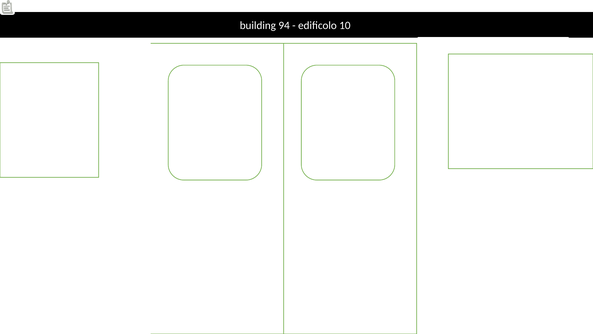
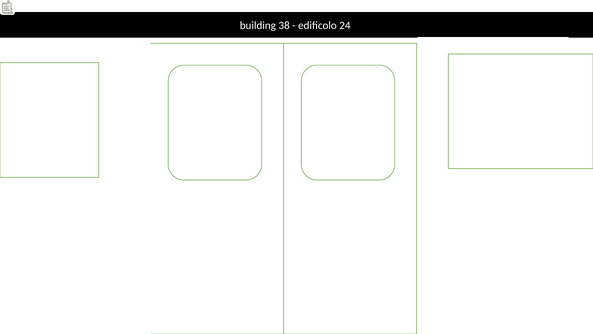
94: 94 -> 38
10: 10 -> 24
